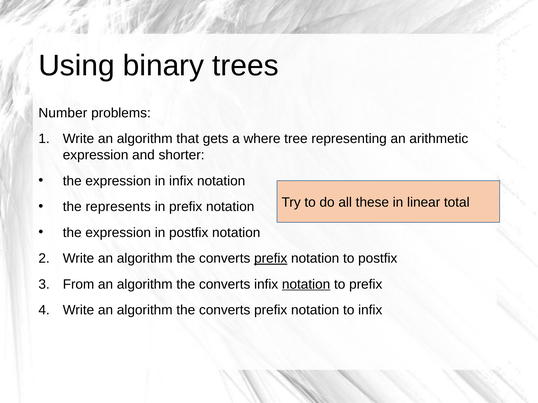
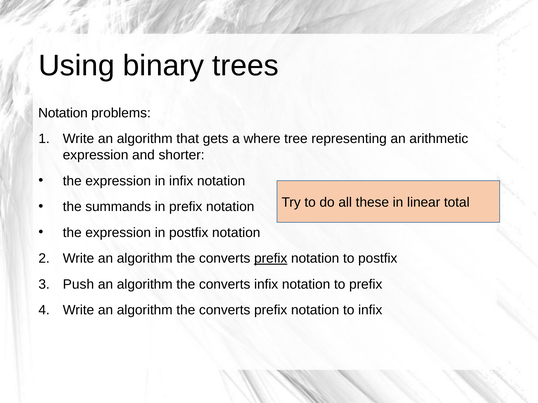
Number at (63, 113): Number -> Notation
represents: represents -> summands
From: From -> Push
notation at (306, 285) underline: present -> none
